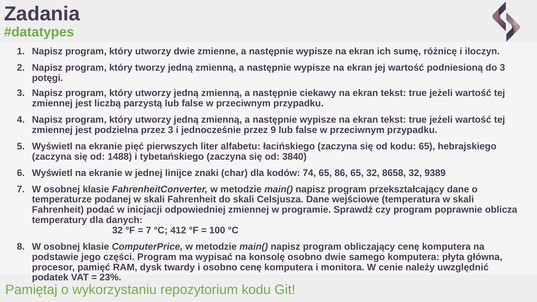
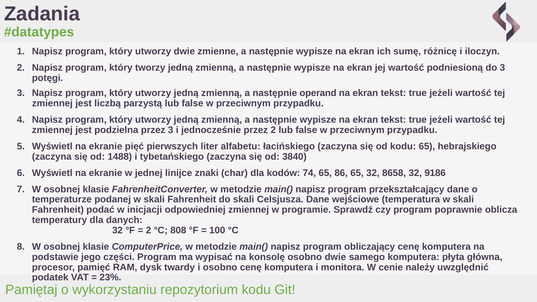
ciekawy: ciekawy -> operand
przez 9: 9 -> 2
9389: 9389 -> 9186
7 at (149, 230): 7 -> 2
412: 412 -> 808
